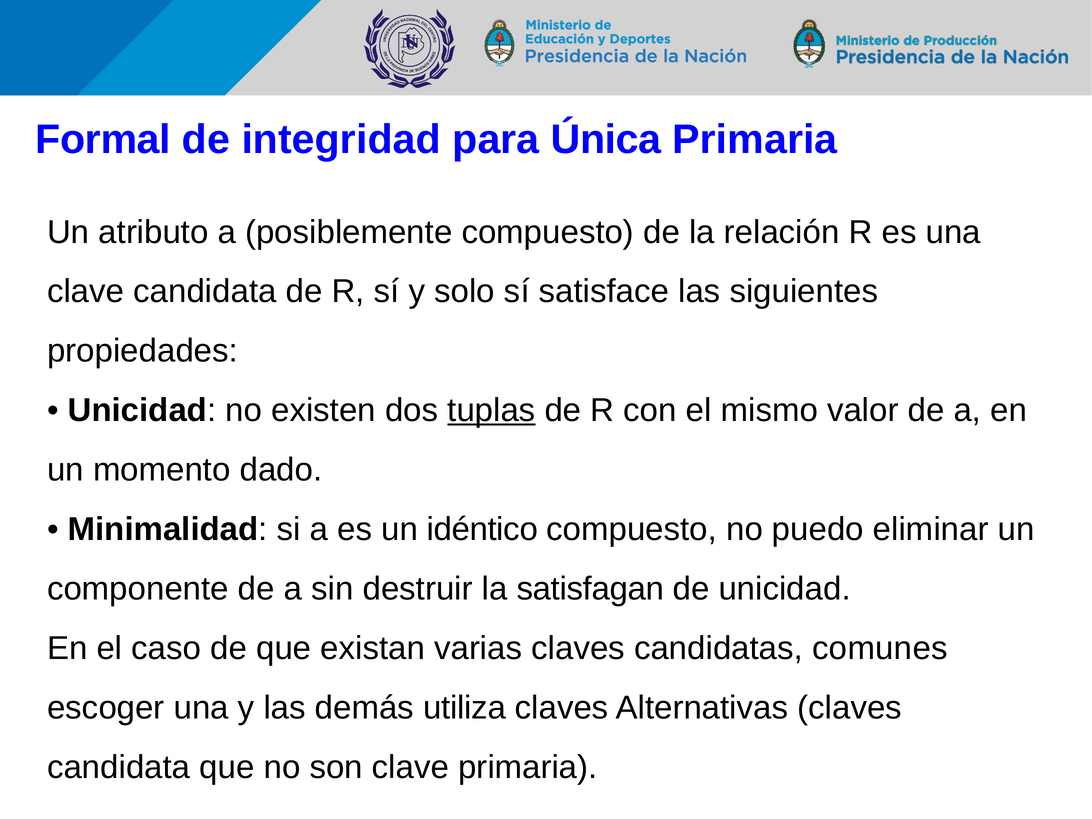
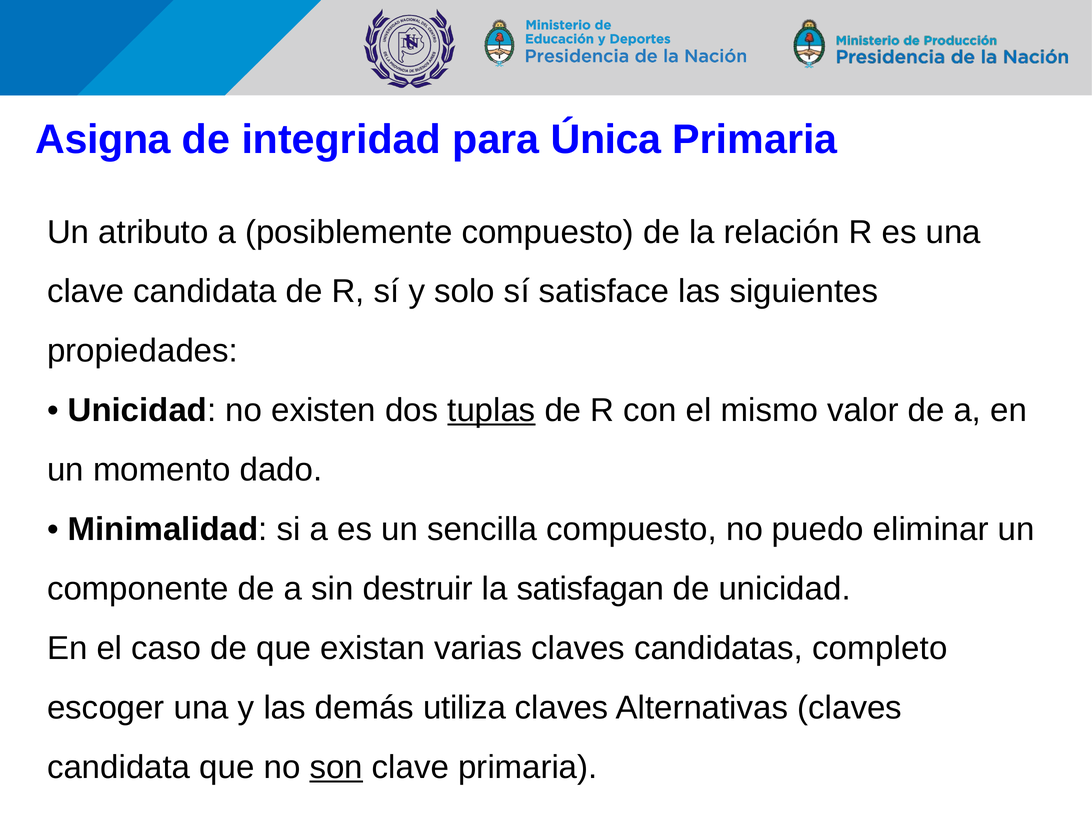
Formal: Formal -> Asigna
idéntico: idéntico -> sencilla
comunes: comunes -> completo
son underline: none -> present
